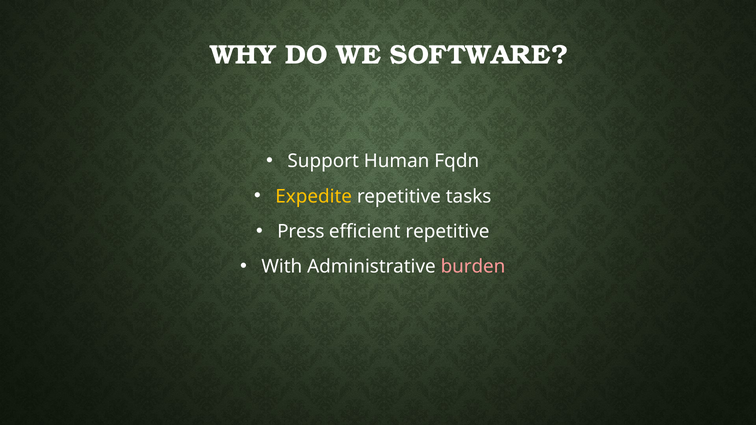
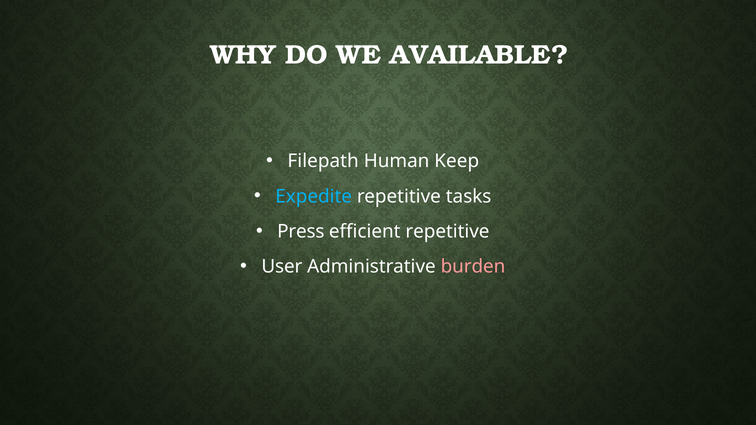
SOFTWARE: SOFTWARE -> AVAILABLE
Support: Support -> Filepath
Fqdn: Fqdn -> Keep
Expedite colour: yellow -> light blue
With: With -> User
